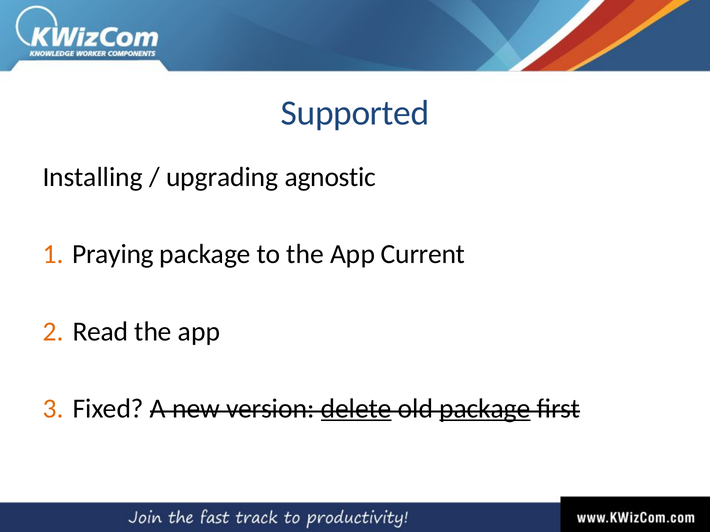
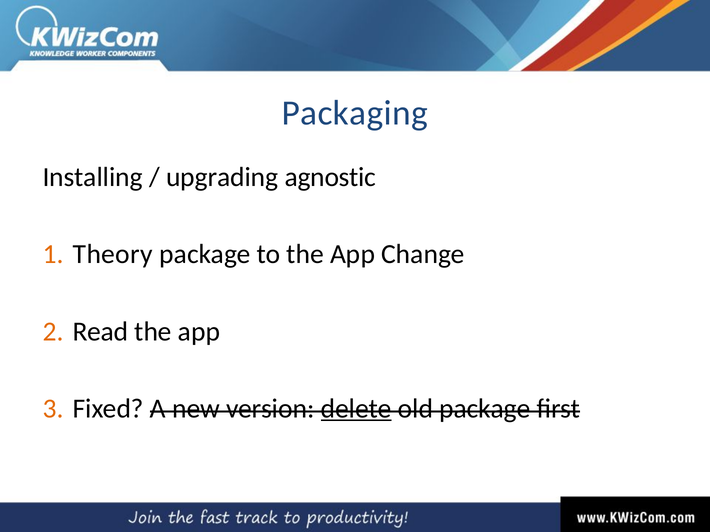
Supported: Supported -> Packaging
Praying: Praying -> Theory
Current: Current -> Change
package at (485, 409) underline: present -> none
